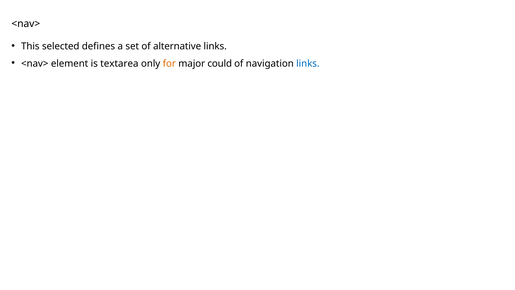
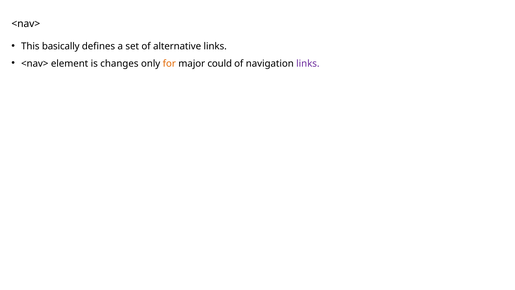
selected: selected -> basically
textarea: textarea -> changes
links at (308, 63) colour: blue -> purple
